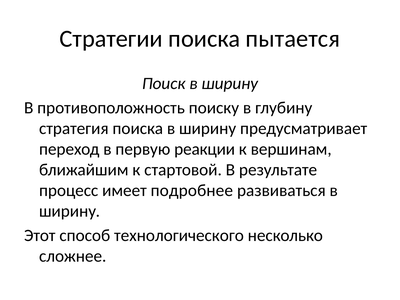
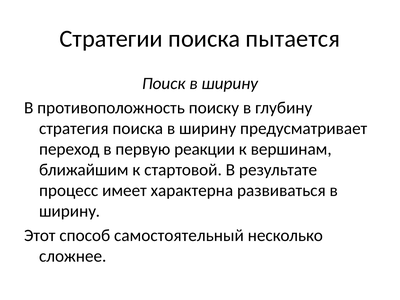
подробнее: подробнее -> характерна
технологического: технологического -> самостоятельный
